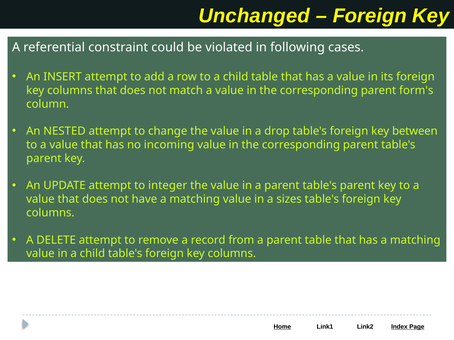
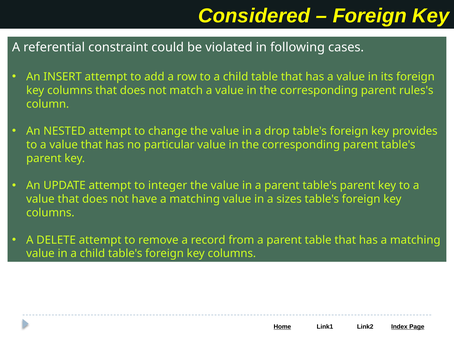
Unchanged: Unchanged -> Considered
form's: form's -> rules's
between: between -> provides
incoming: incoming -> particular
